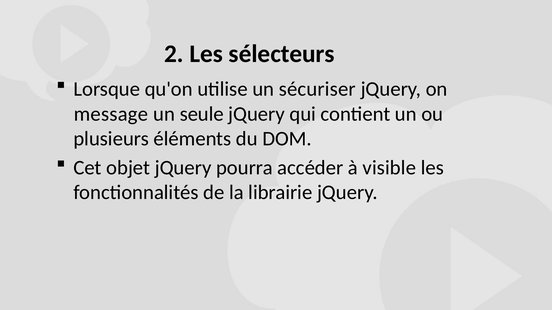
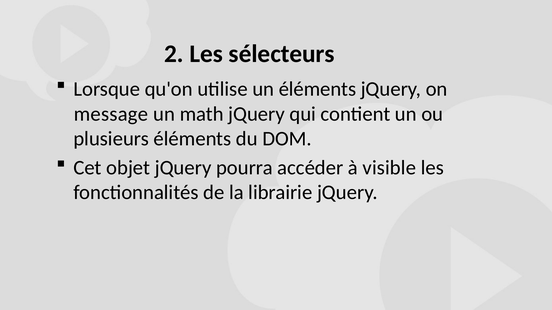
un sécuriser: sécuriser -> éléments
seule: seule -> math
